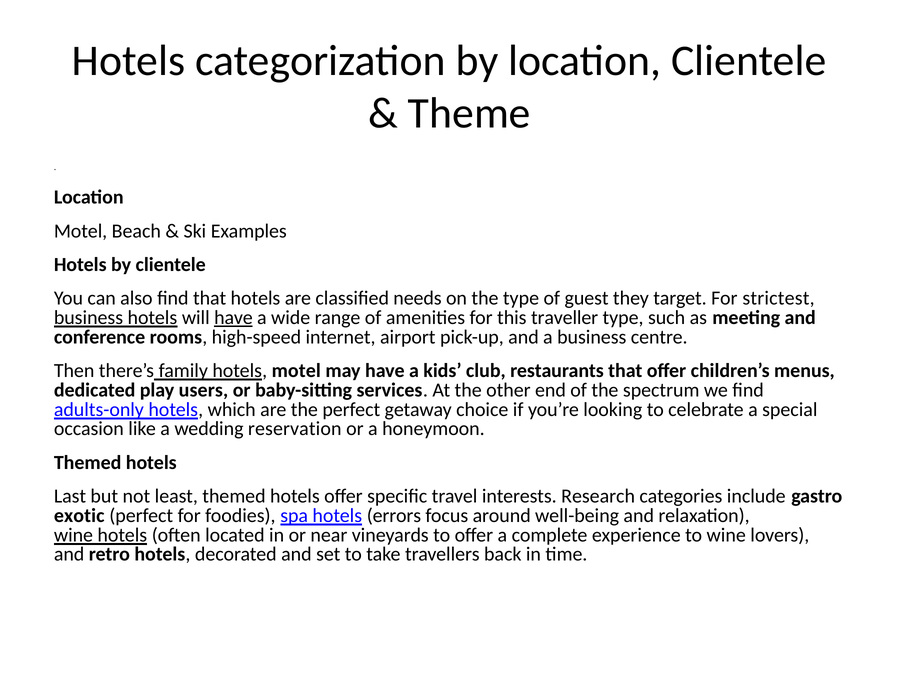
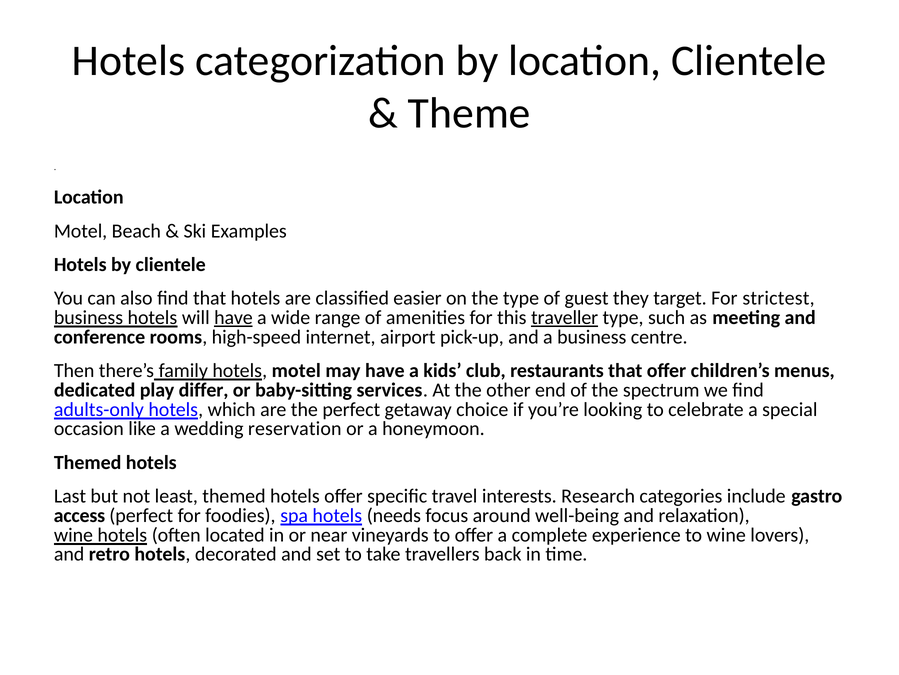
needs: needs -> easier
traveller underline: none -> present
users: users -> differ
exotic: exotic -> access
errors: errors -> needs
